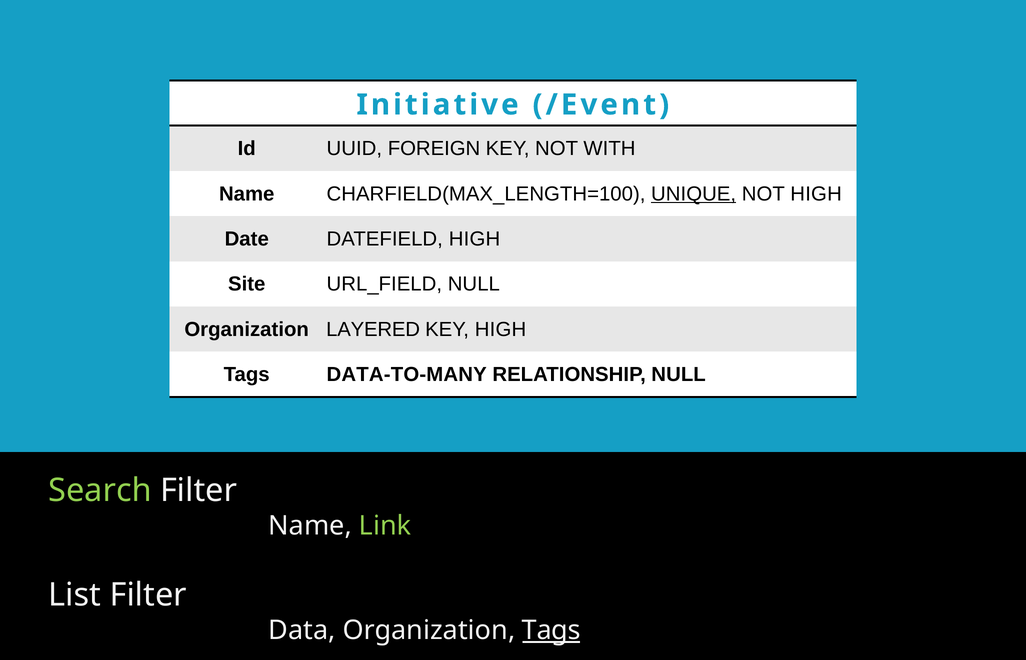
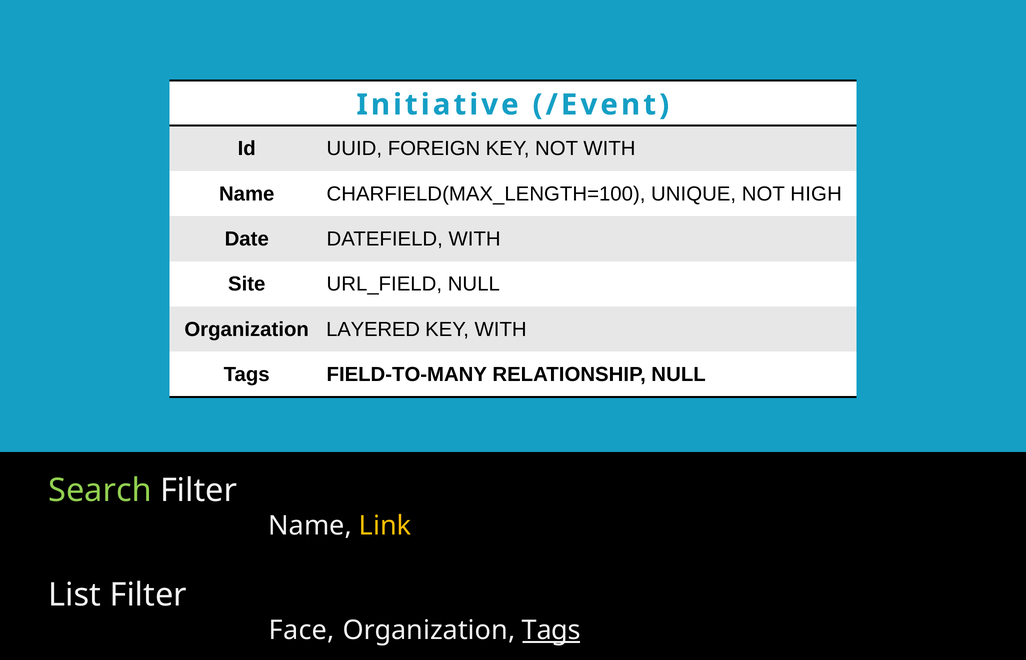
UNIQUE underline: present -> none
DATEFIELD HIGH: HIGH -> WITH
KEY HIGH: HIGH -> WITH
DATA-TO-MANY: DATA-TO-MANY -> FIELD-TO-MANY
Link colour: light green -> yellow
Data: Data -> Face
